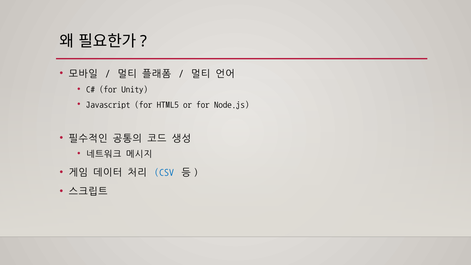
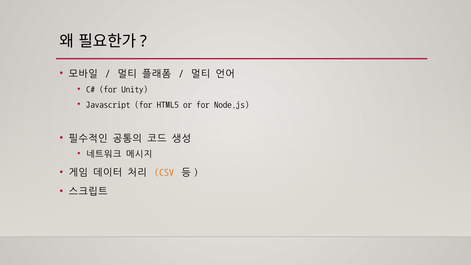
CSV colour: blue -> orange
